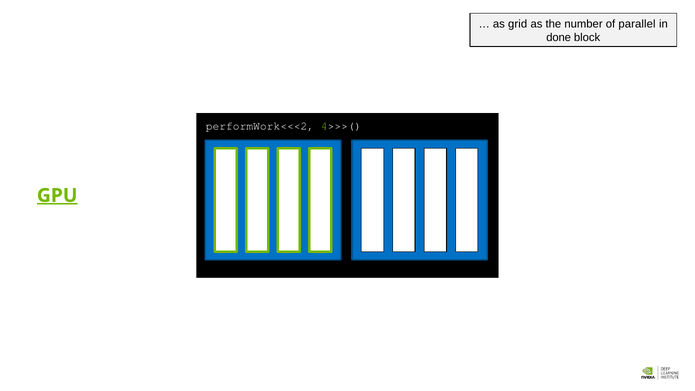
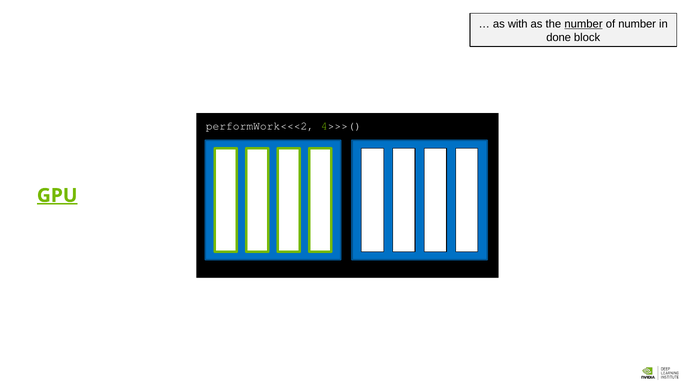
grid: grid -> with
number at (584, 24) underline: none -> present
of parallel: parallel -> number
